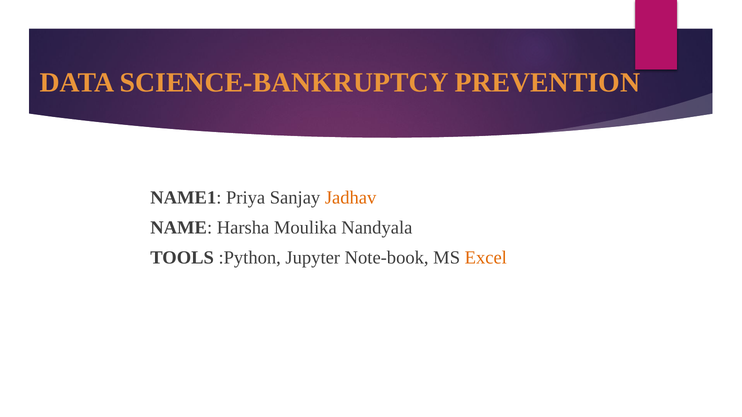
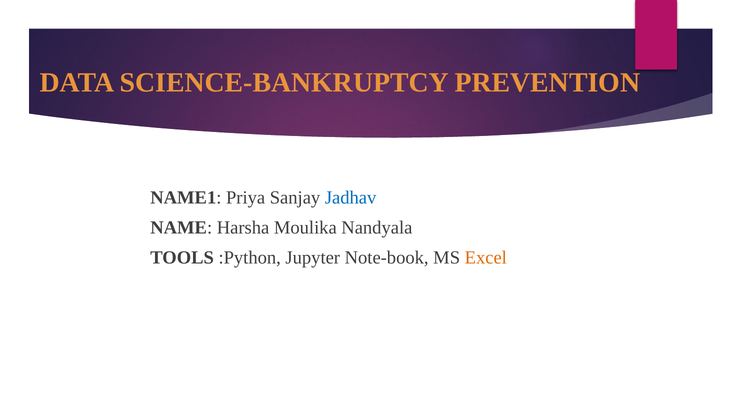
Jadhav colour: orange -> blue
